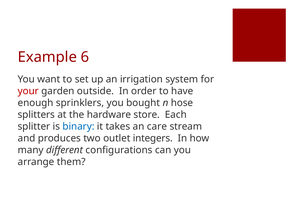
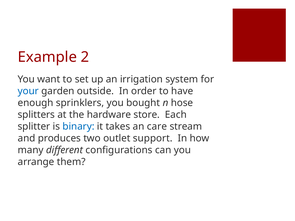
6: 6 -> 2
your colour: red -> blue
integers: integers -> support
